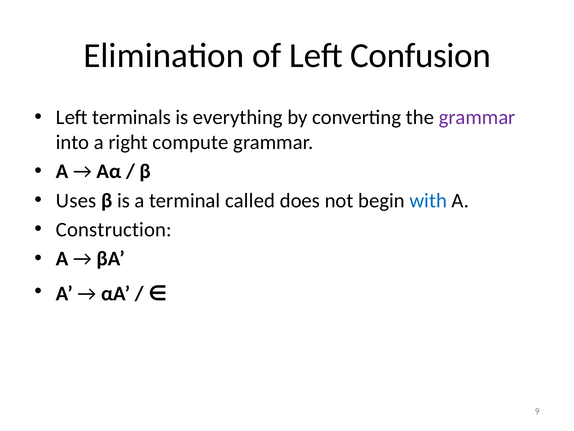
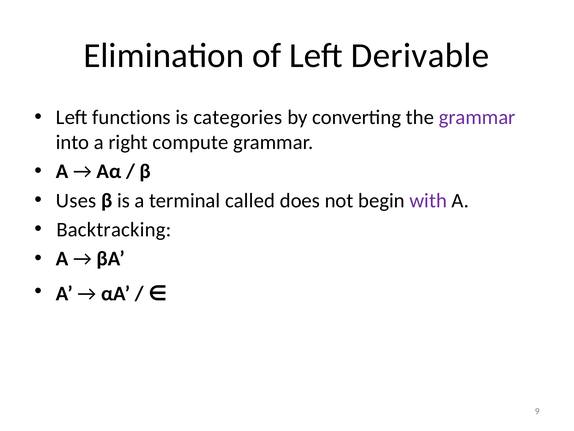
Confusion: Confusion -> Derivable
terminals: terminals -> functions
everything: everything -> categories
with colour: blue -> purple
Construction: Construction -> Backtracking
